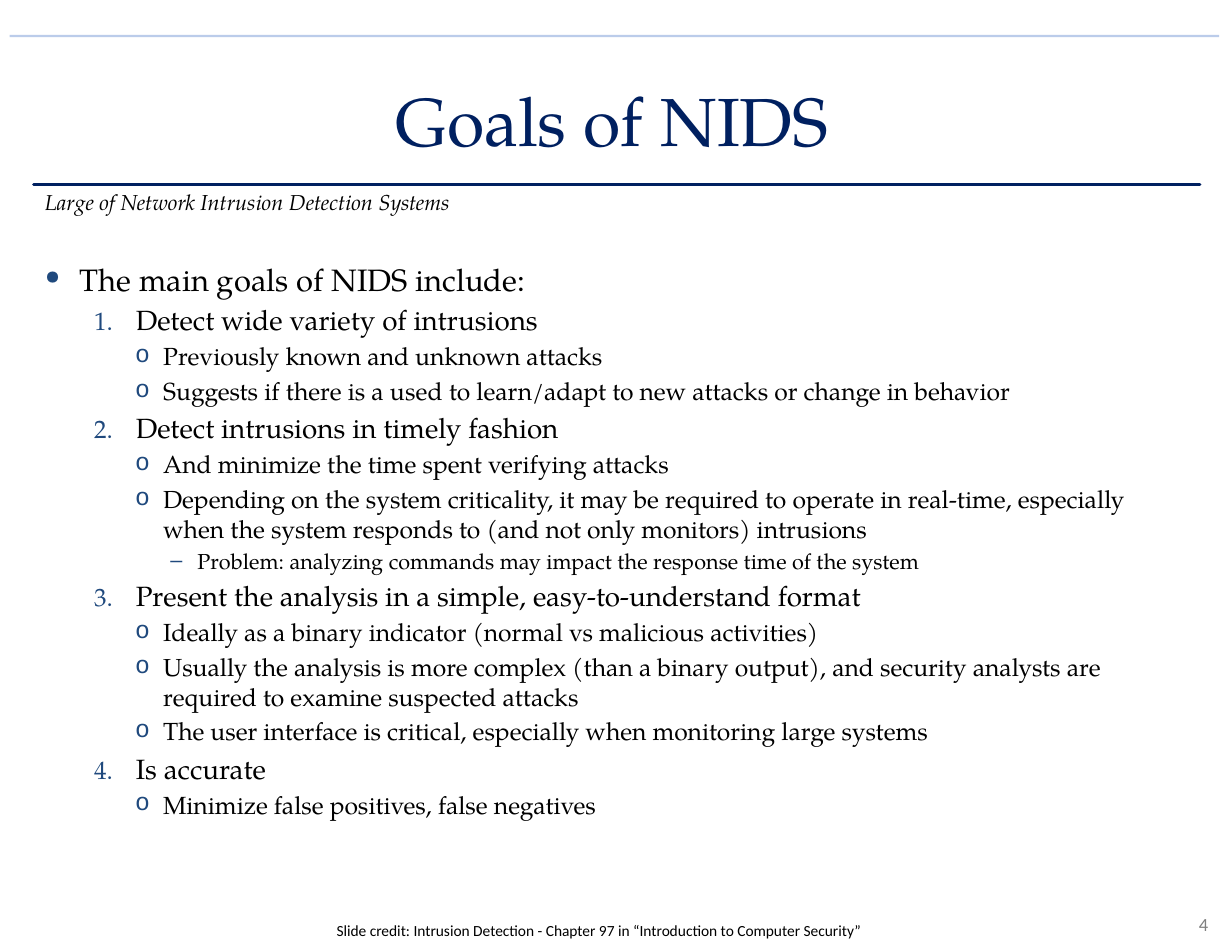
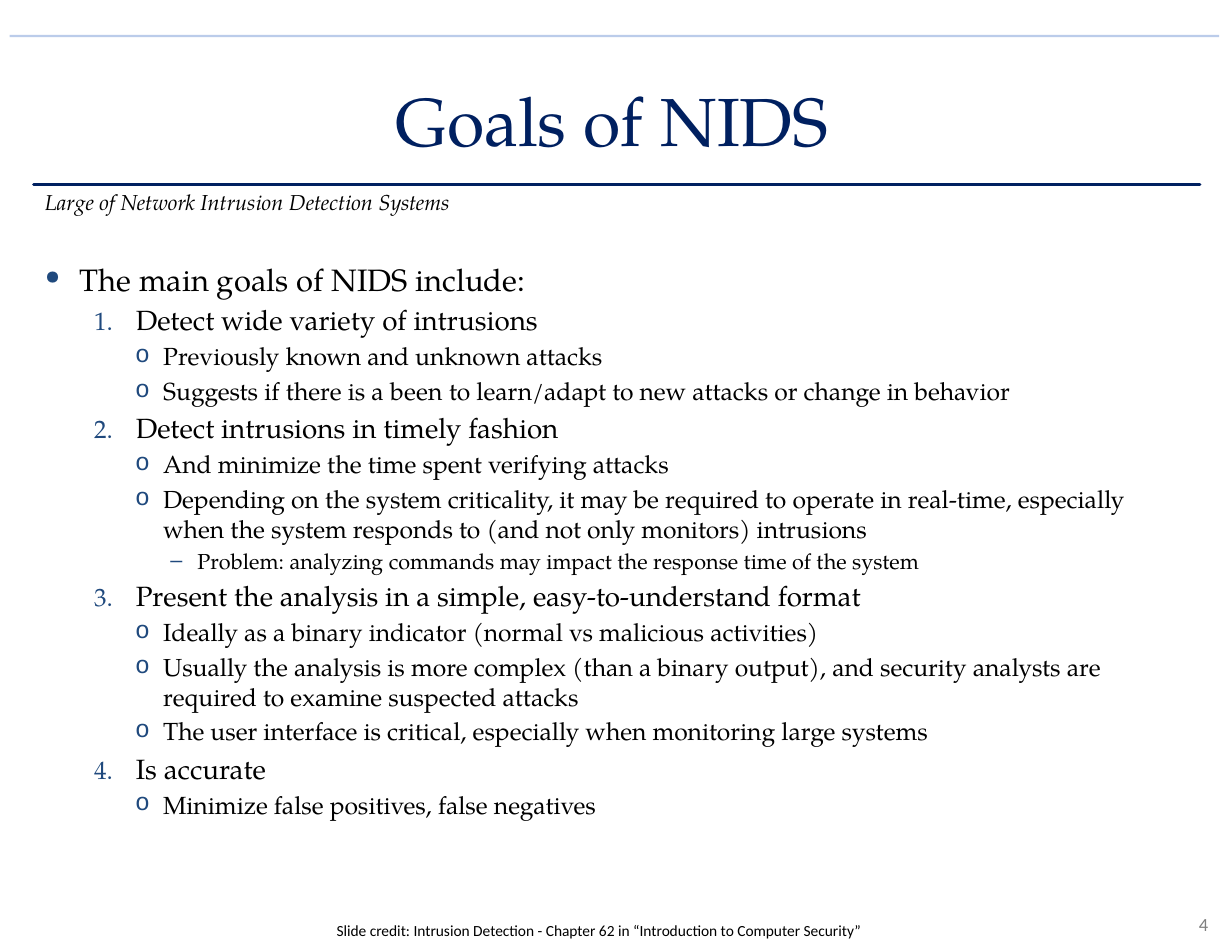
used: used -> been
97: 97 -> 62
